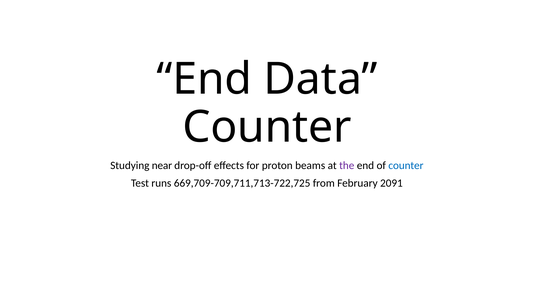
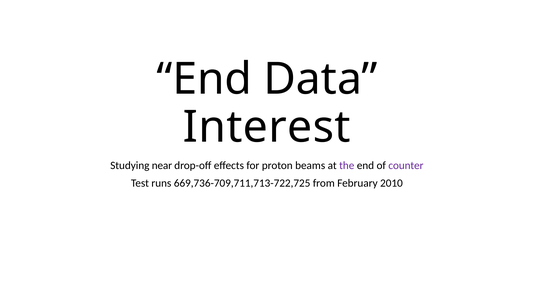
Counter at (267, 127): Counter -> Interest
counter at (406, 166) colour: blue -> purple
669,709-709,711,713-722,725: 669,709-709,711,713-722,725 -> 669,736-709,711,713-722,725
2091: 2091 -> 2010
